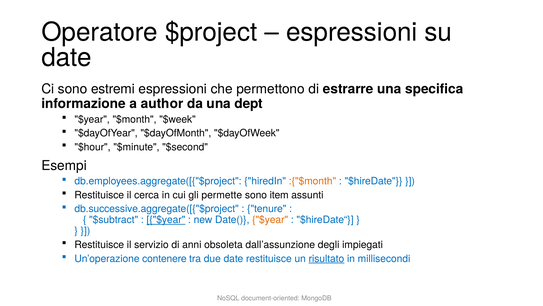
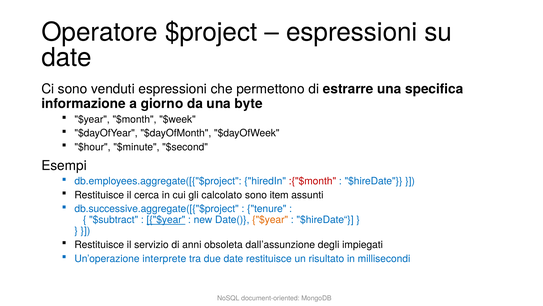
estremi: estremi -> venduti
author: author -> giorno
dept: dept -> byte
:{"$month colour: orange -> red
permette: permette -> calcolato
contenere: contenere -> interprete
risultato underline: present -> none
